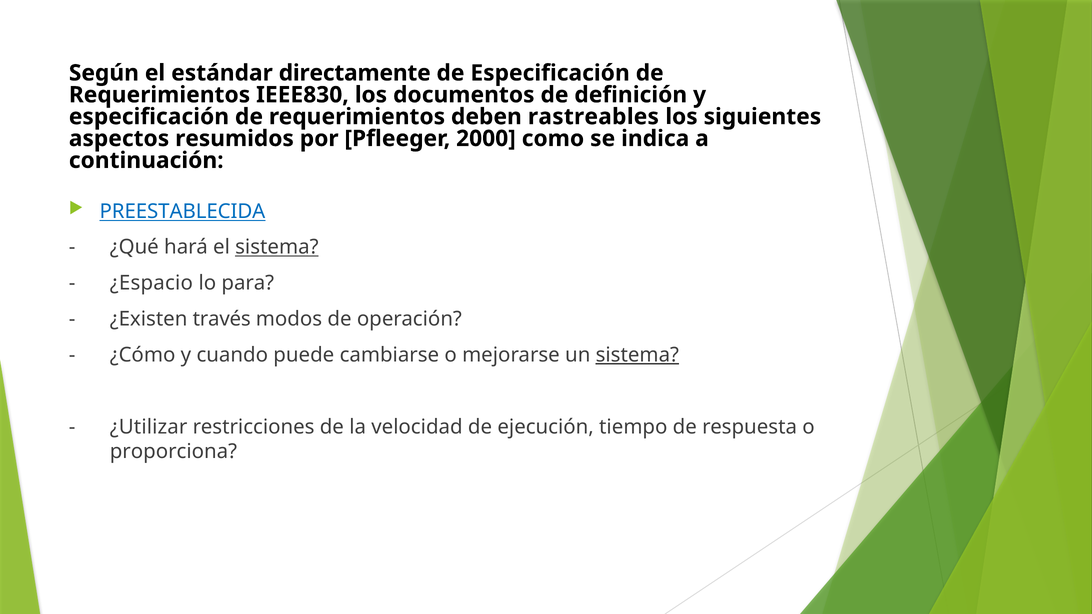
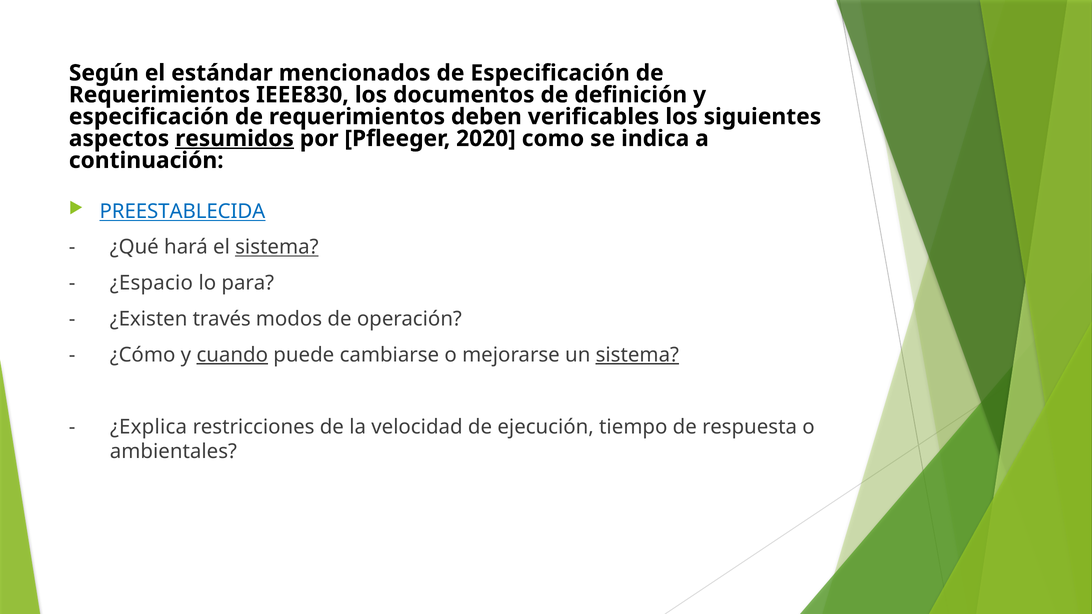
directamente: directamente -> mencionados
rastreables: rastreables -> verificables
resumidos underline: none -> present
2000: 2000 -> 2020
cuando underline: none -> present
¿Utilizar: ¿Utilizar -> ¿Explica
proporciona: proporciona -> ambientales
